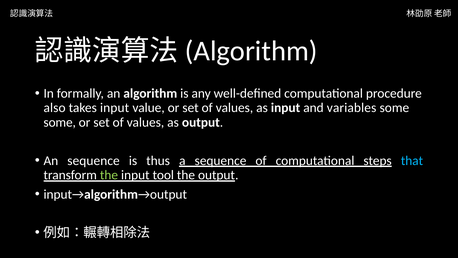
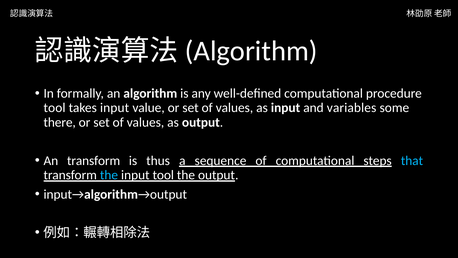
also at (55, 108): also -> tool
some at (60, 122): some -> there
An sequence: sequence -> transform
the at (109, 175) colour: light green -> light blue
